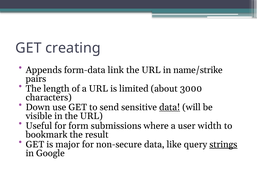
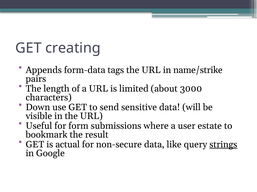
link: link -> tags
data at (170, 108) underline: present -> none
width: width -> estate
major: major -> actual
